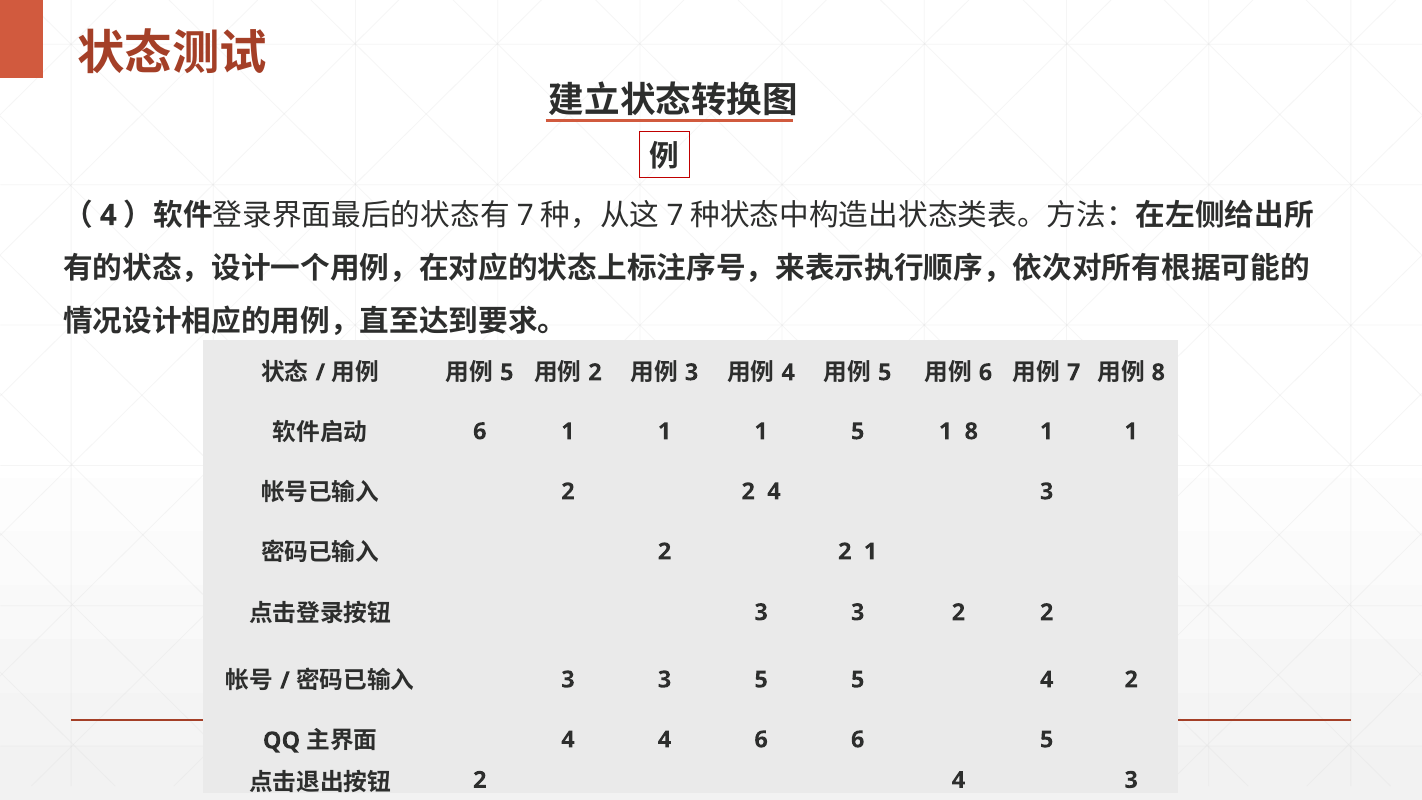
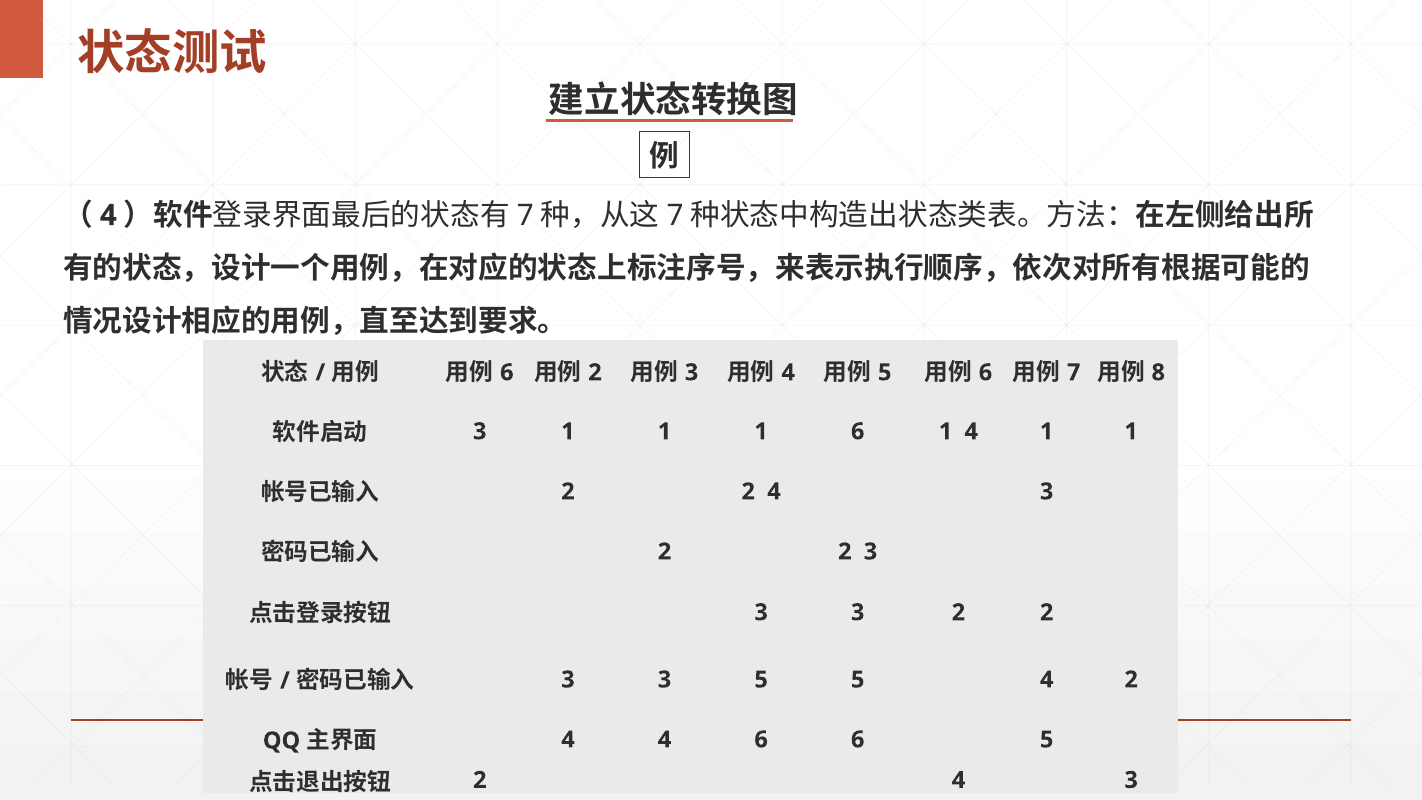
5 at (507, 372): 5 -> 6
6 at (480, 431): 6 -> 3
1 5: 5 -> 6
1 8: 8 -> 4
2 1: 1 -> 3
